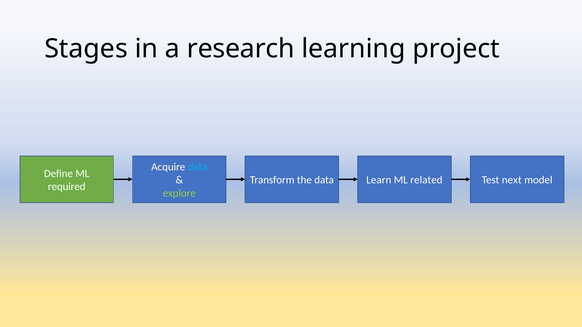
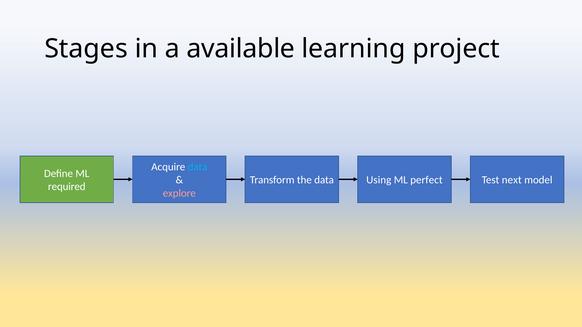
research: research -> available
Learn: Learn -> Using
related: related -> perfect
explore colour: light green -> pink
